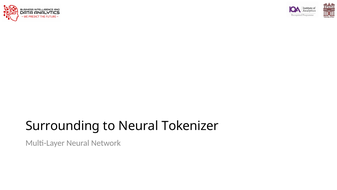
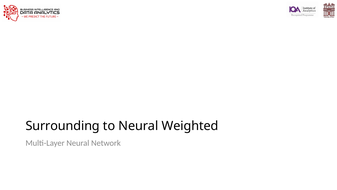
Tokenizer: Tokenizer -> Weighted
